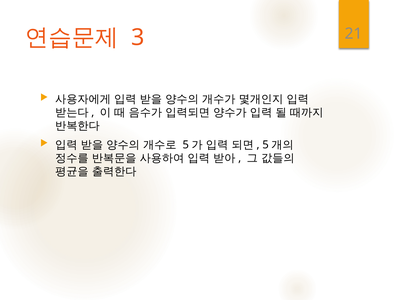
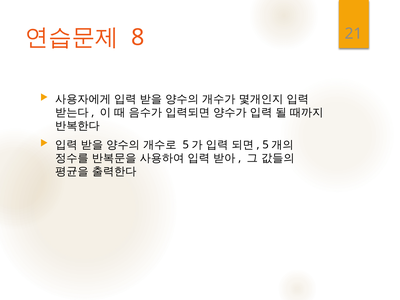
3: 3 -> 8
